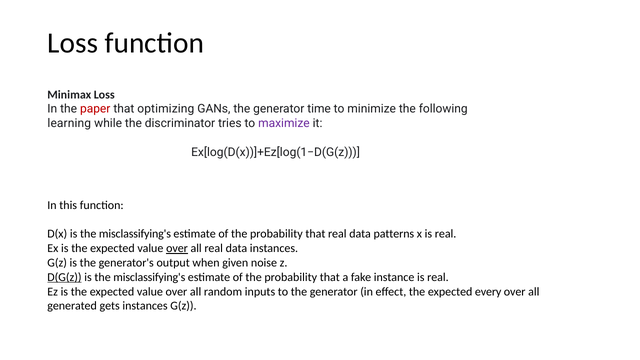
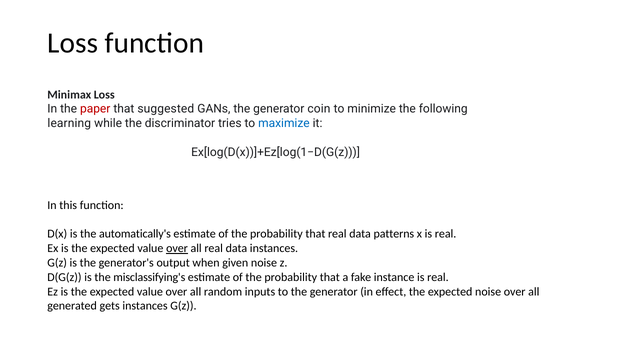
optimizing: optimizing -> suggested
time: time -> coin
maximize colour: purple -> blue
D(x is the misclassifying's: misclassifying's -> automatically's
D(G(z underline: present -> none
expected every: every -> noise
